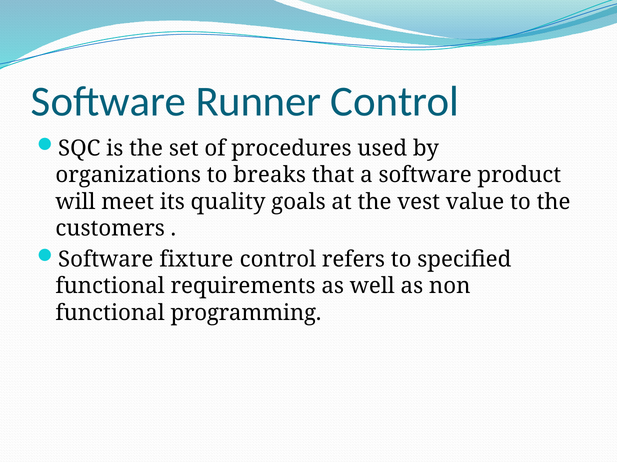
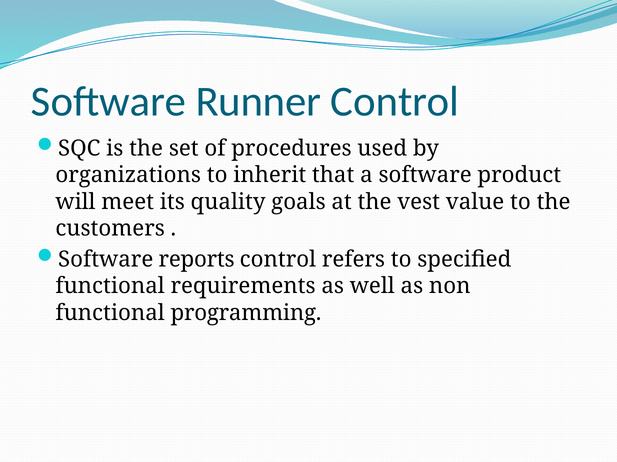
breaks: breaks -> inherit
fixture: fixture -> reports
